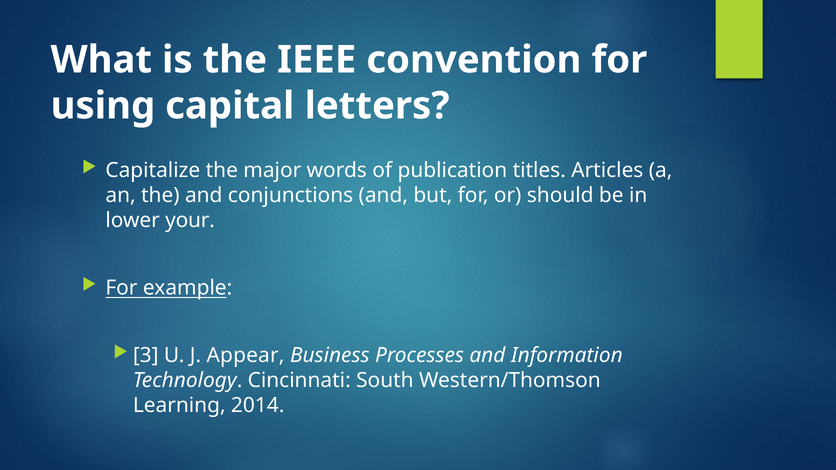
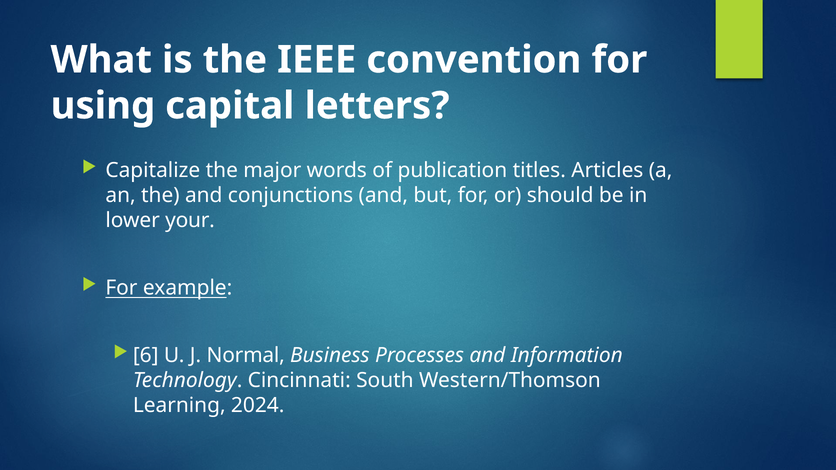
3: 3 -> 6
Appear: Appear -> Normal
2014: 2014 -> 2024
